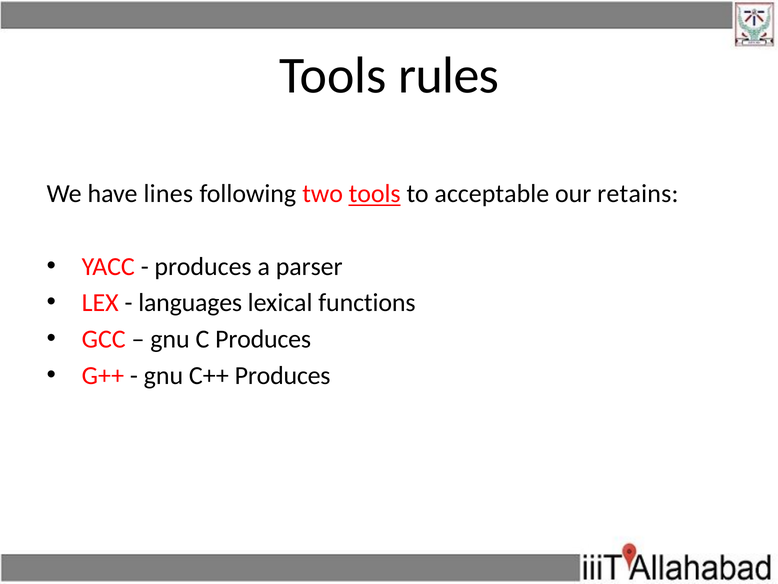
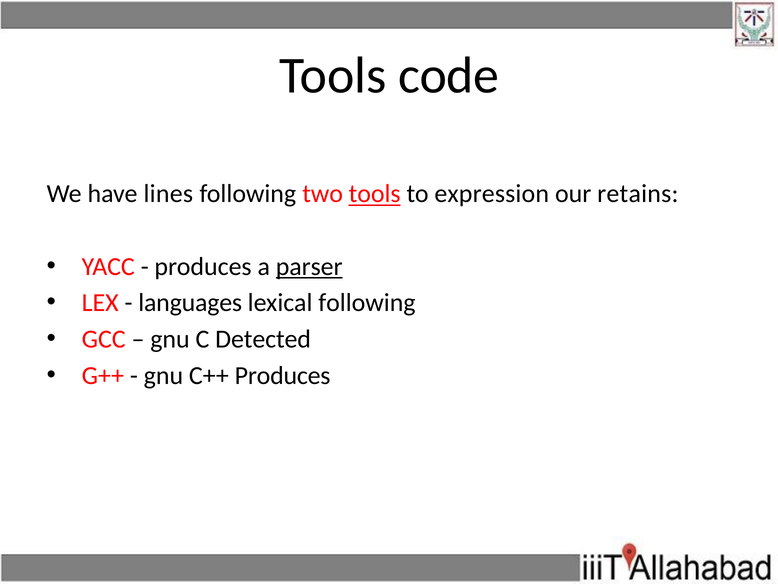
rules: rules -> code
acceptable: acceptable -> expression
parser underline: none -> present
lexical functions: functions -> following
C Produces: Produces -> Detected
